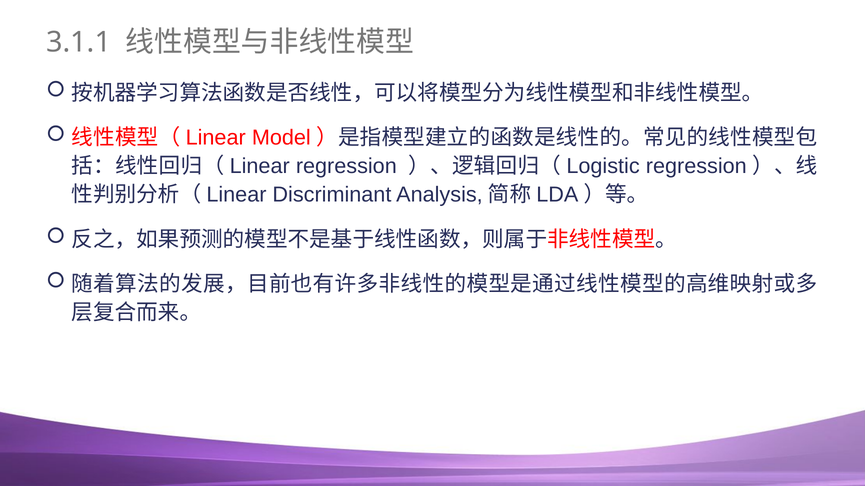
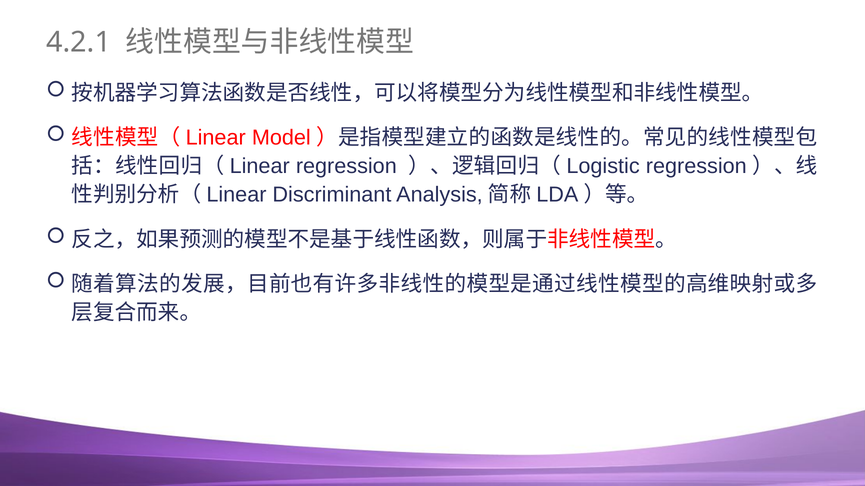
3.1.1: 3.1.1 -> 4.2.1
